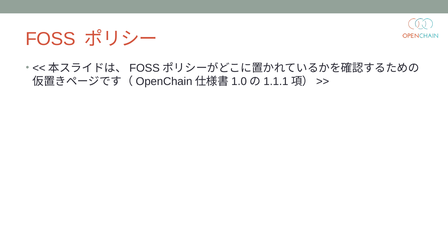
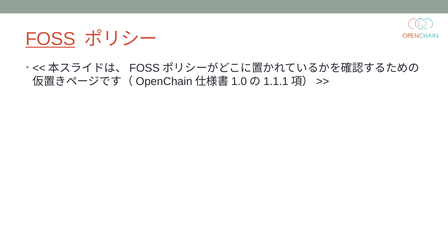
FOSS underline: none -> present
